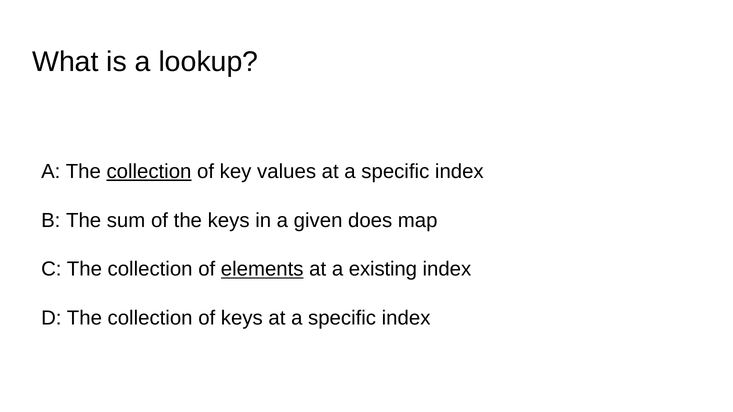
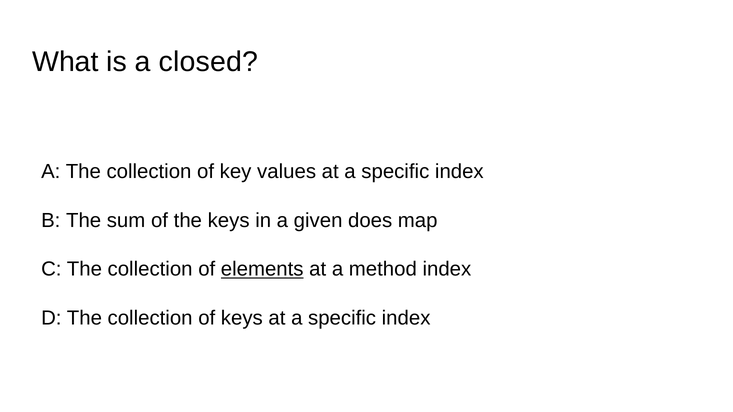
lookup: lookup -> closed
collection at (149, 172) underline: present -> none
existing: existing -> method
